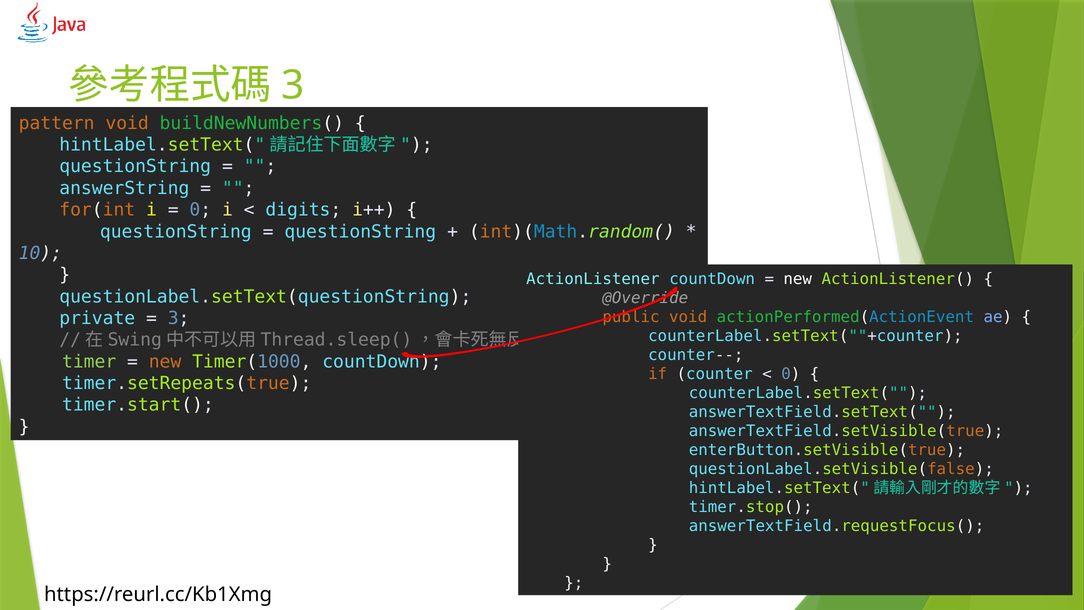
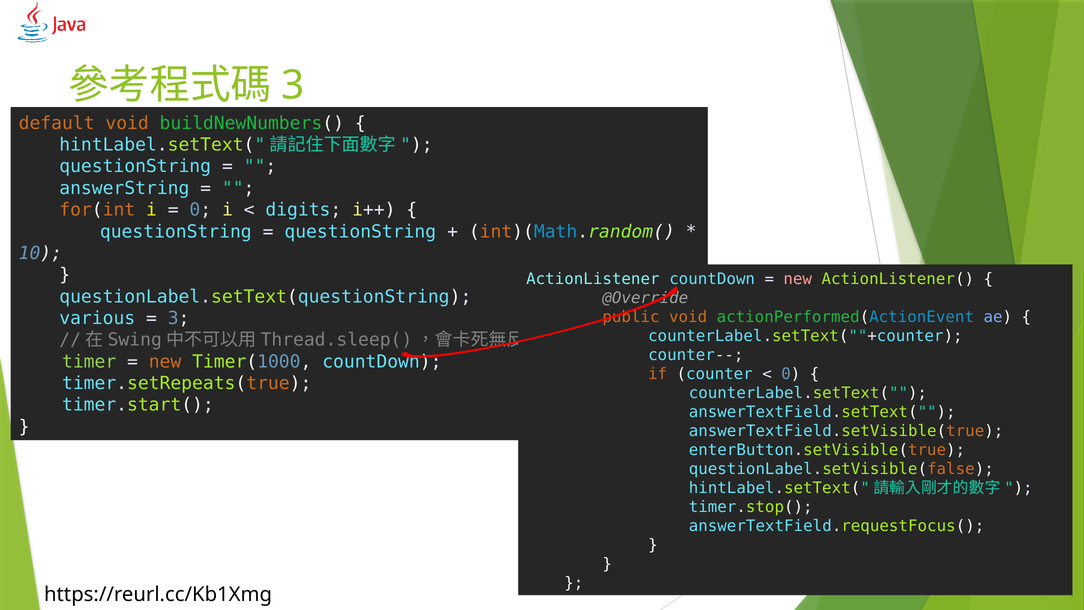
pattern: pattern -> default
new at (798, 279) colour: white -> pink
private: private -> various
